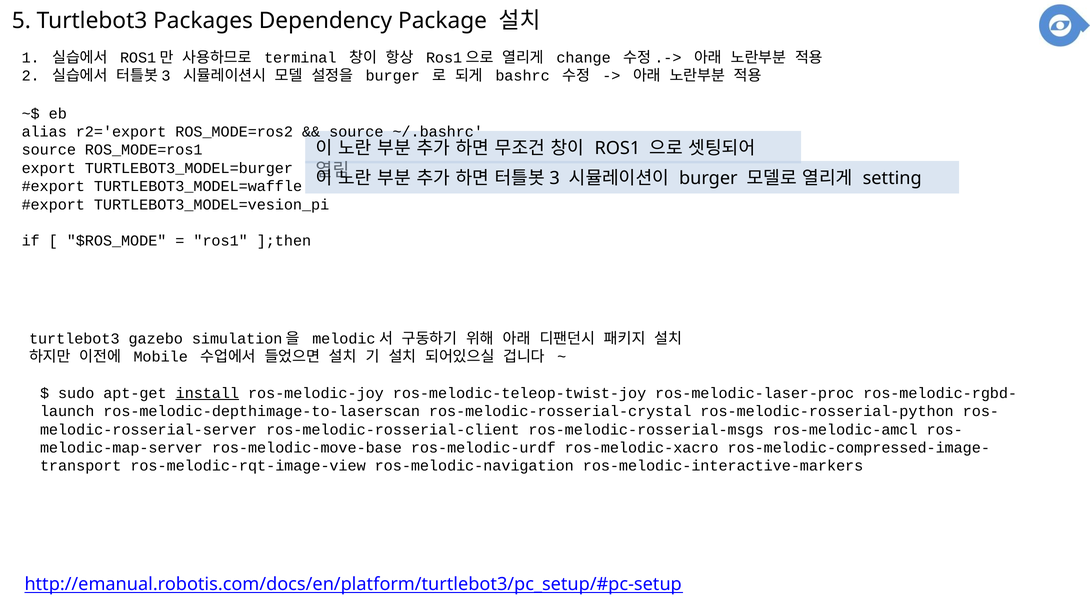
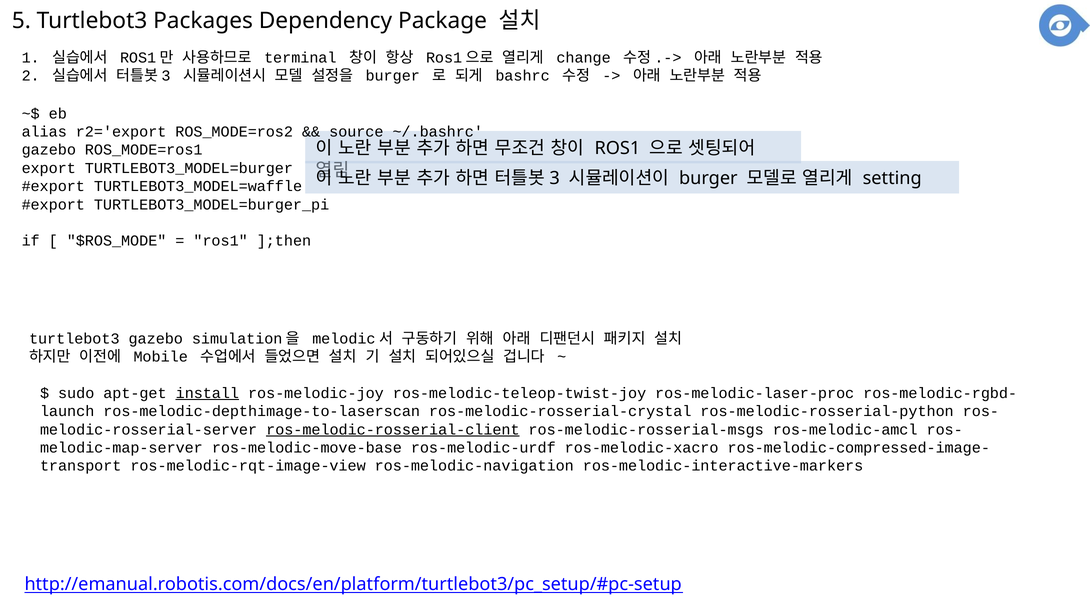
source at (49, 150): source -> gazebo
TURTLEBOT3_MODEL=vesion_pi: TURTLEBOT3_MODEL=vesion_pi -> TURTLEBOT3_MODEL=burger_pi
ros-melodic-rosserial-client underline: none -> present
